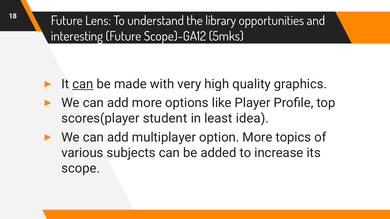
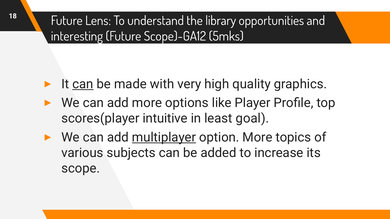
student: student -> intuitive
idea: idea -> goal
multiplayer underline: none -> present
